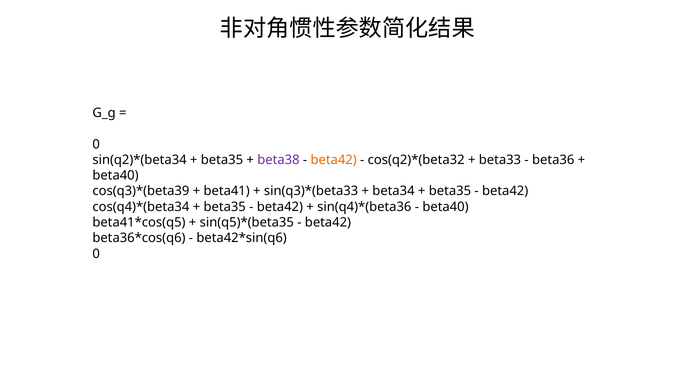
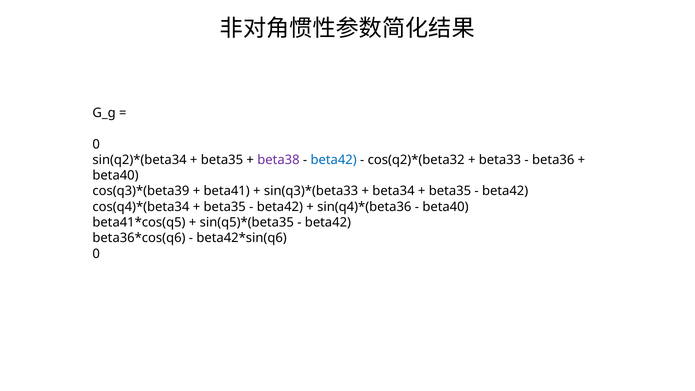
beta42 at (334, 160) colour: orange -> blue
